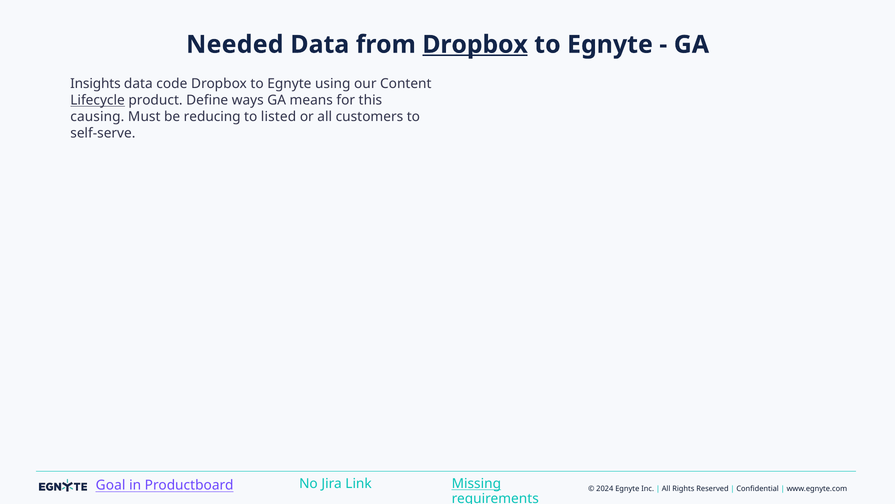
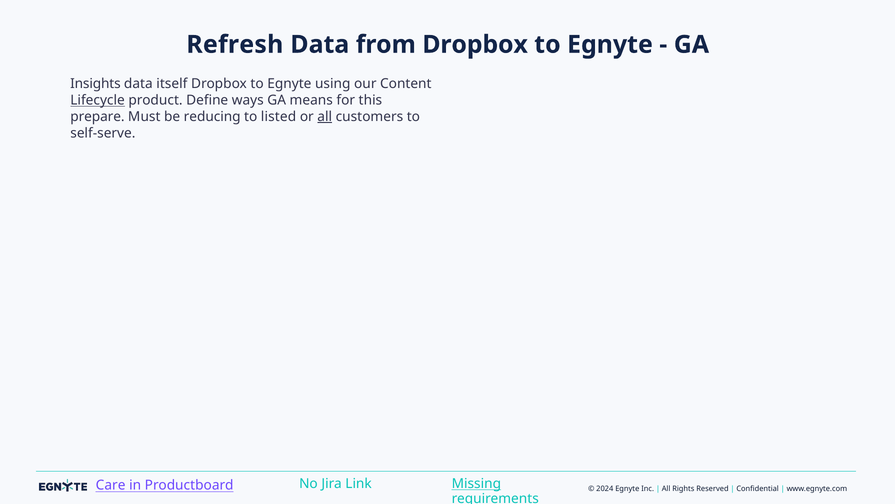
Needed: Needed -> Refresh
Dropbox at (475, 45) underline: present -> none
code: code -> itself
causing: causing -> prepare
all at (325, 117) underline: none -> present
Goal: Goal -> Care
